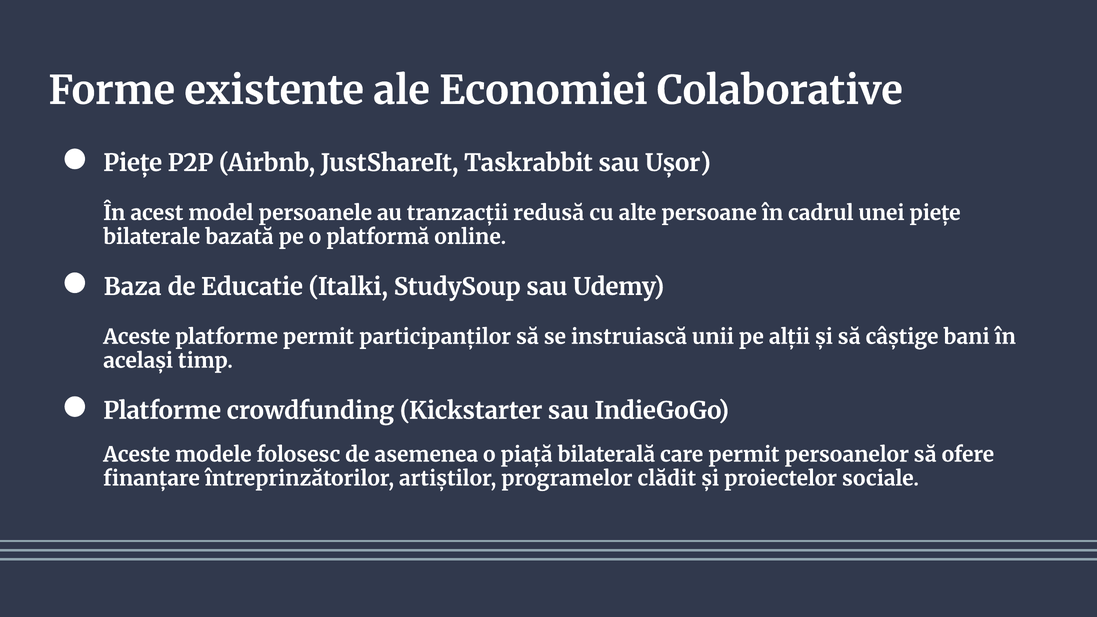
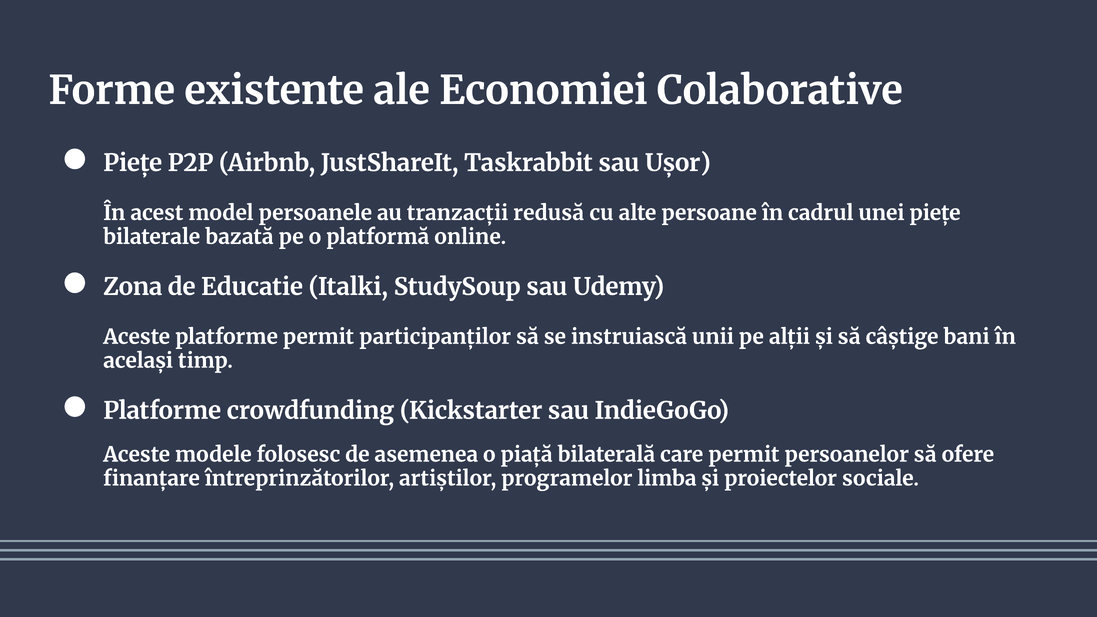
Baza: Baza -> Zona
clădit: clădit -> limba
